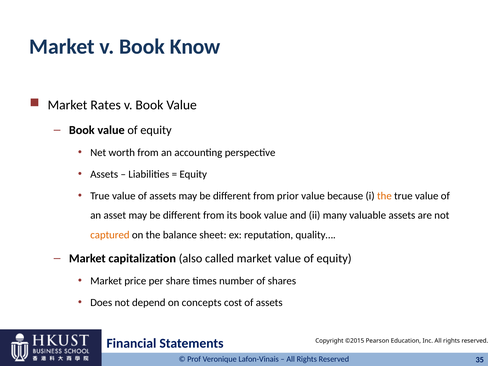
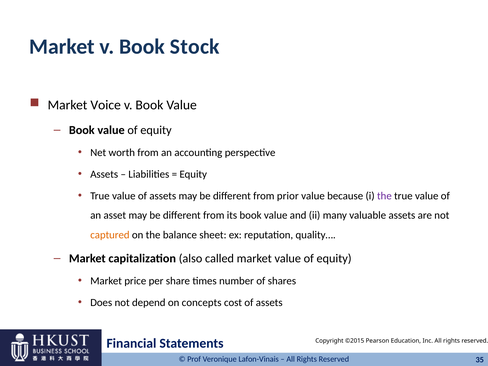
Know: Know -> Stock
Rates: Rates -> Voice
the at (384, 196) colour: orange -> purple
